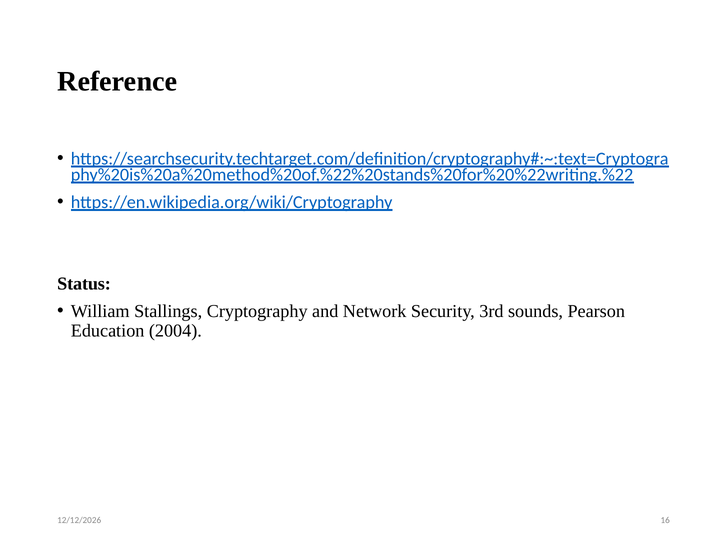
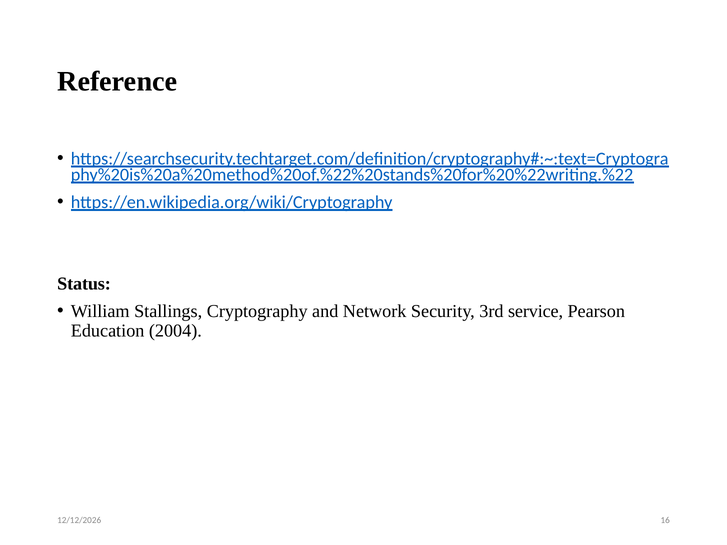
sounds: sounds -> service
